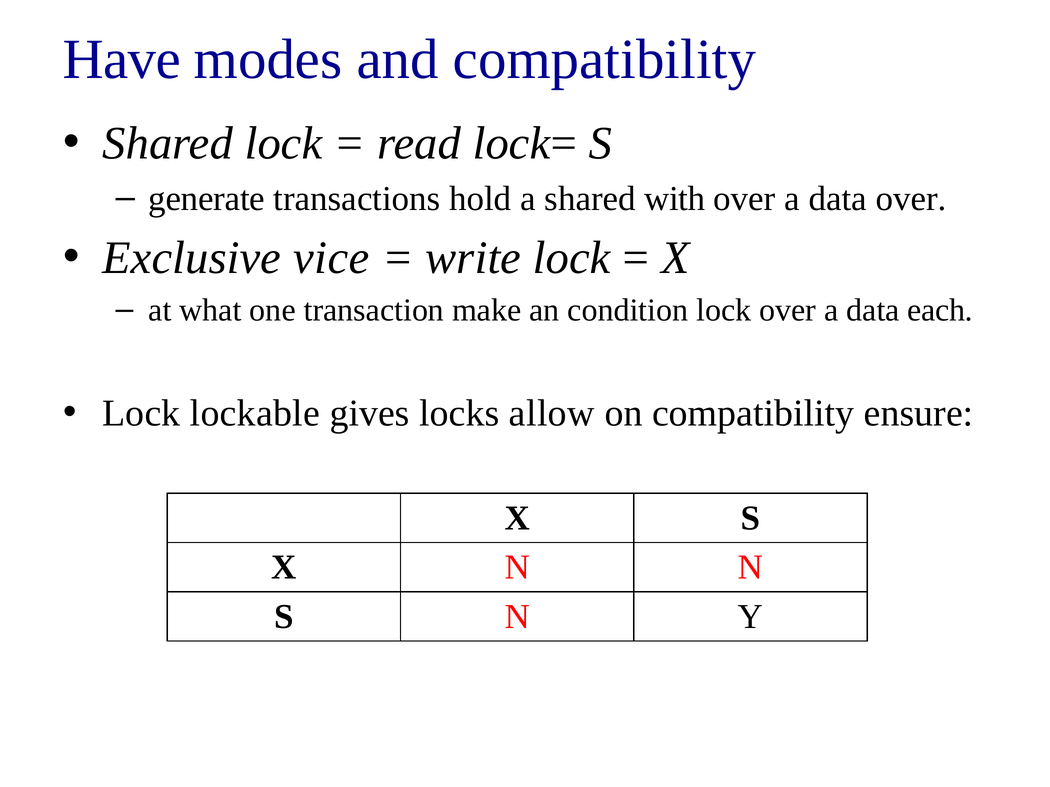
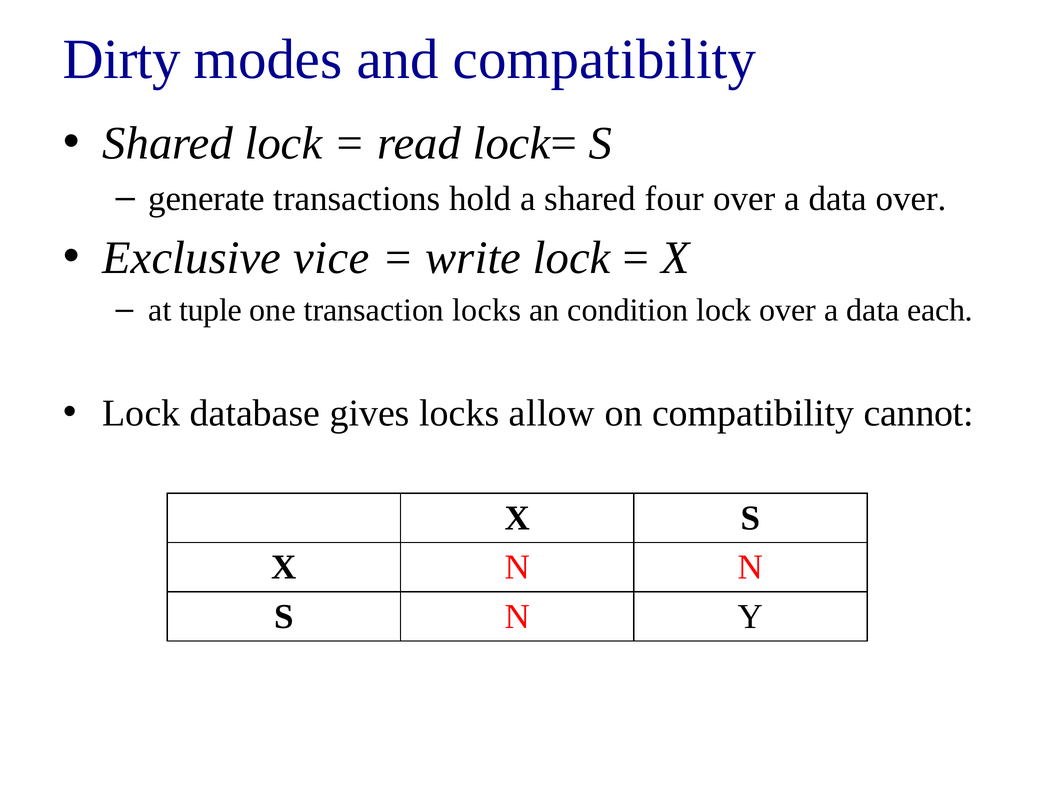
Have: Have -> Dirty
with: with -> four
what: what -> tuple
transaction make: make -> locks
lockable: lockable -> database
ensure: ensure -> cannot
